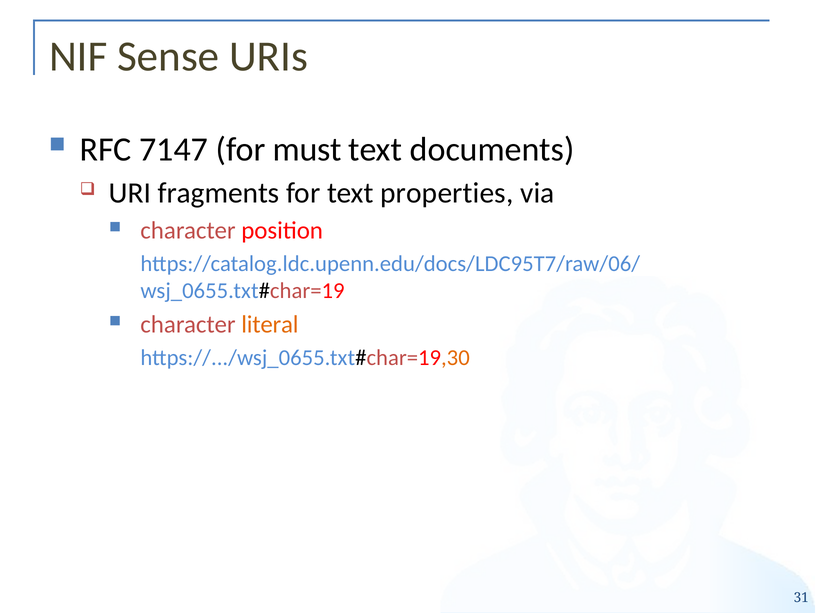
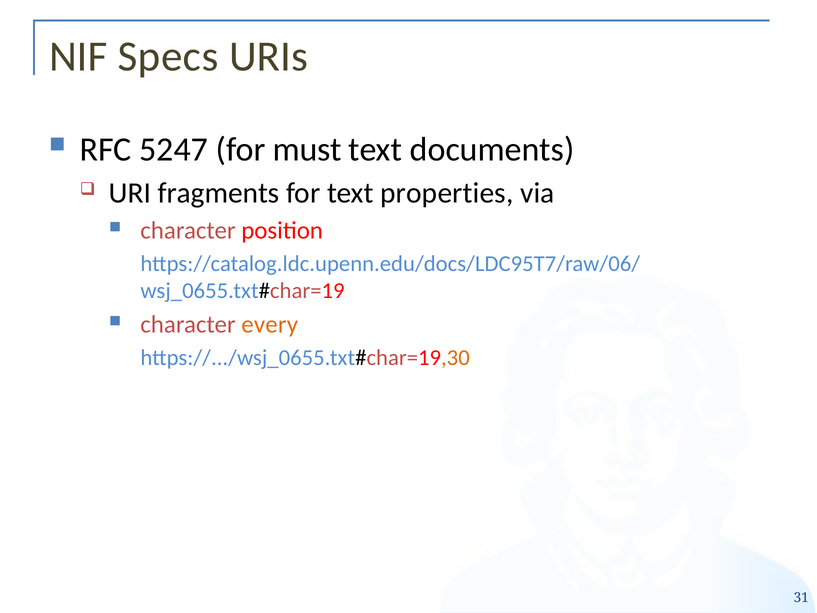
Sense: Sense -> Specs
7147: 7147 -> 5247
literal: literal -> every
